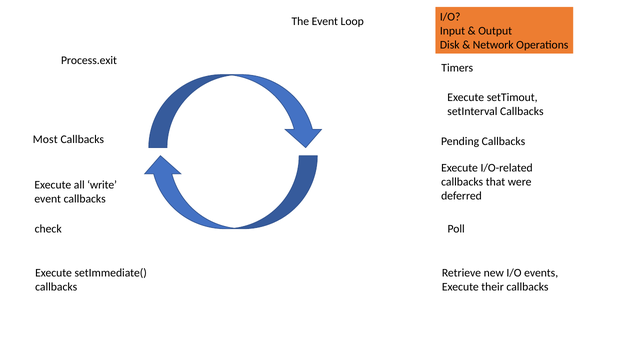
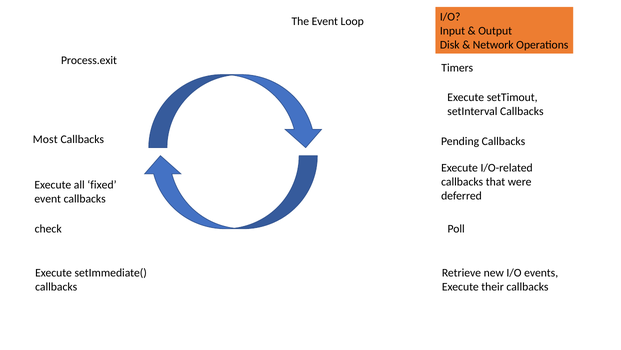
write: write -> fixed
